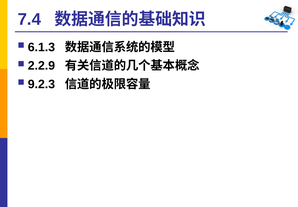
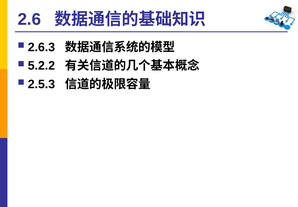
7.4: 7.4 -> 2.6
6.1.3: 6.1.3 -> 2.6.3
2.2.9: 2.2.9 -> 5.2.2
9.2.3: 9.2.3 -> 2.5.3
